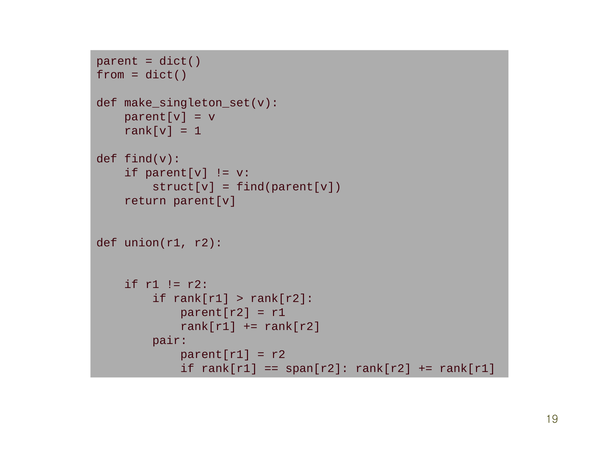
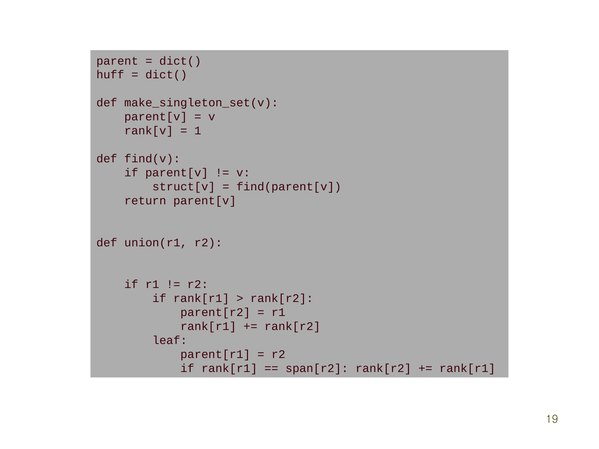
from: from -> huff
pair: pair -> leaf
